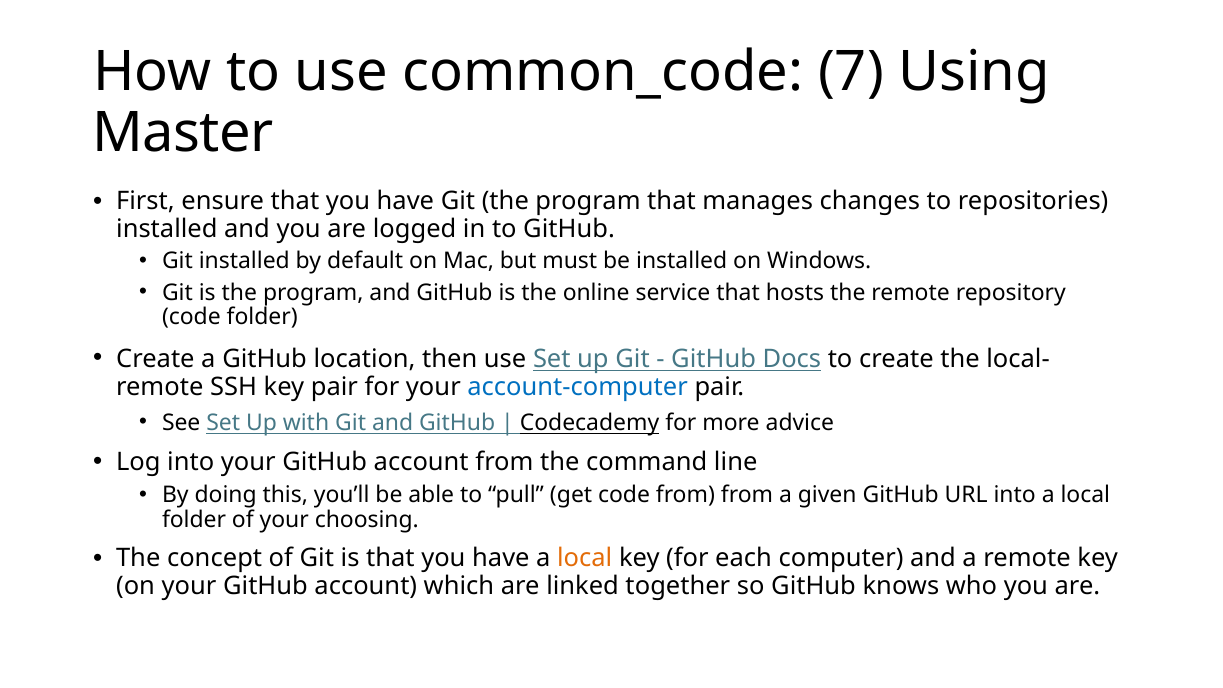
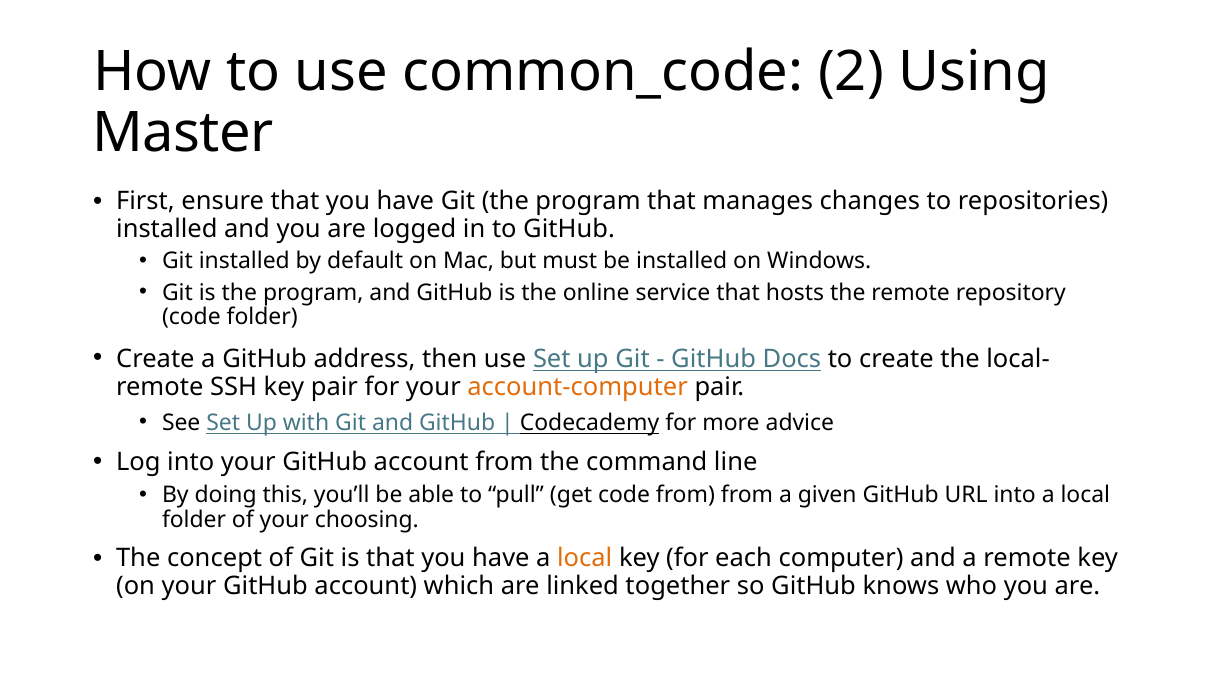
7: 7 -> 2
location: location -> address
account-computer colour: blue -> orange
